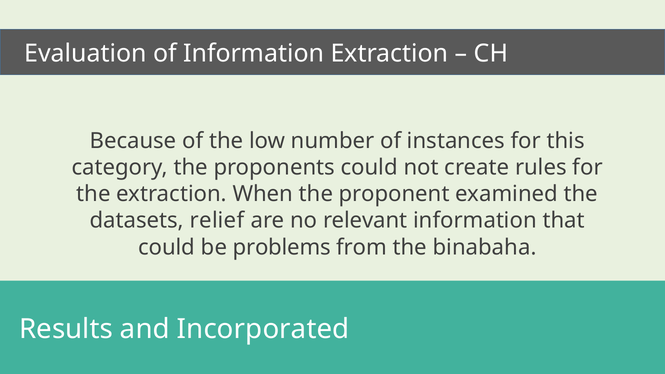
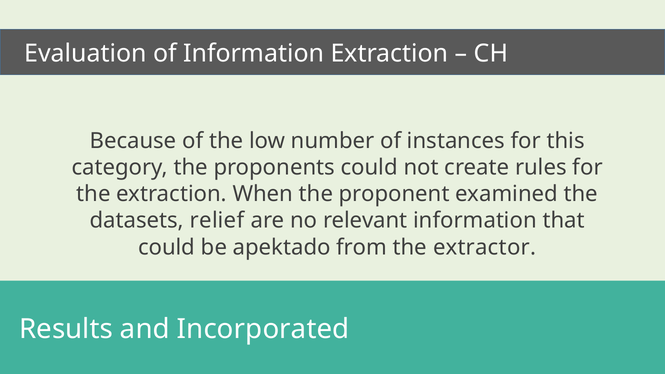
problems: problems -> apektado
binabaha: binabaha -> extractor
